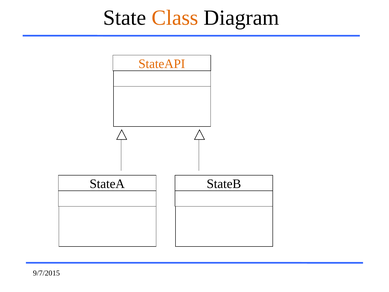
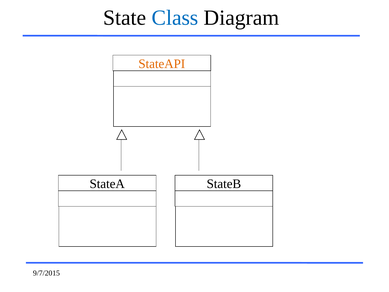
Class colour: orange -> blue
